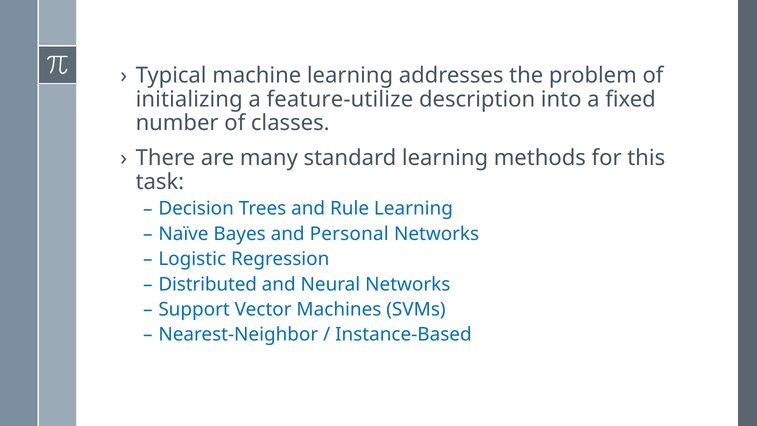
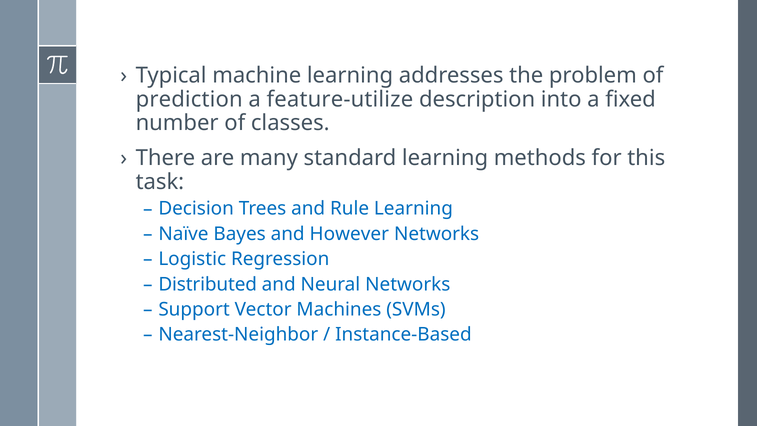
initializing: initializing -> prediction
Personal: Personal -> However
